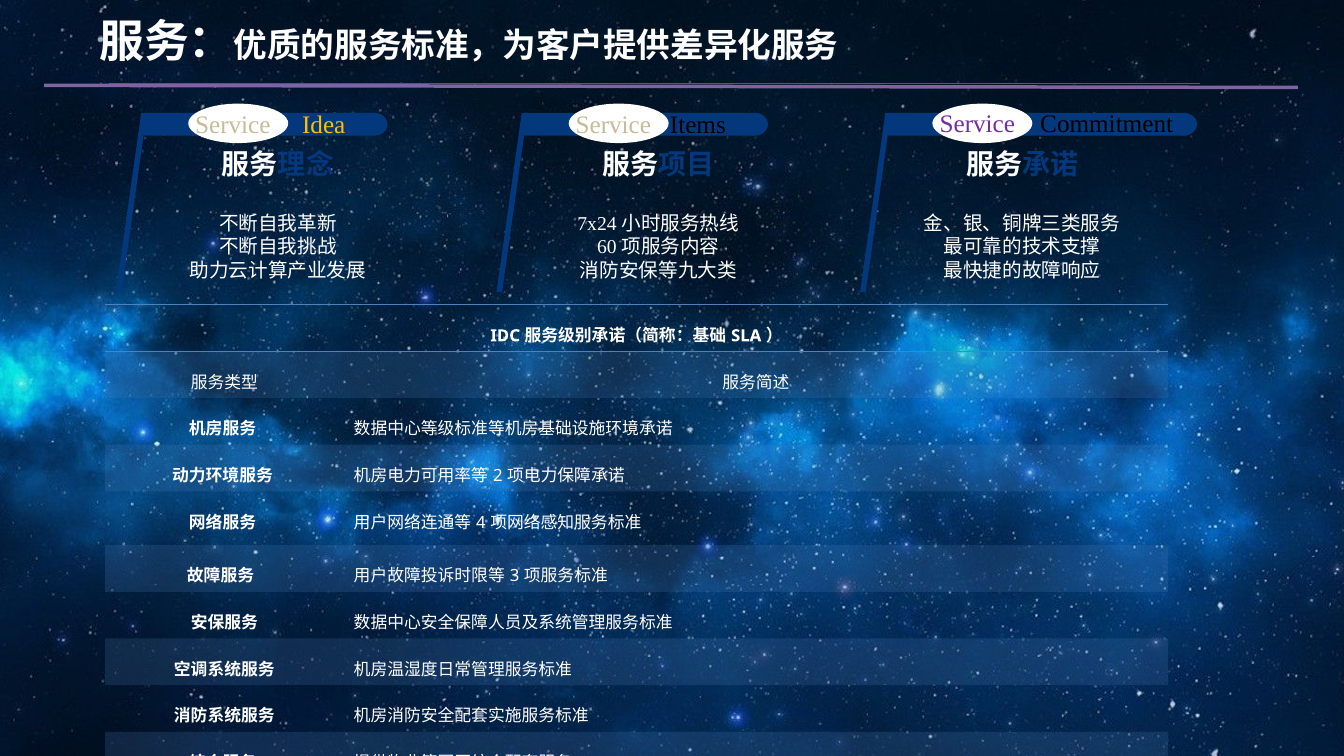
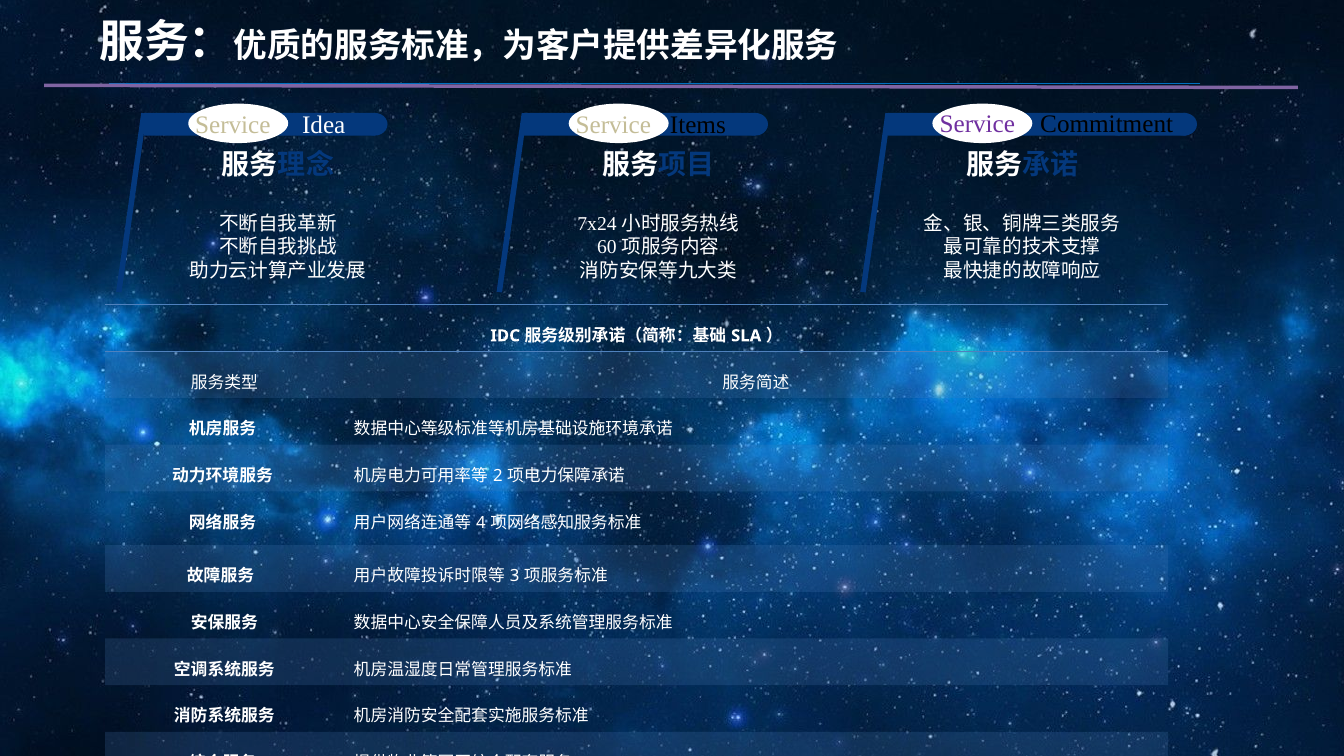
Idea colour: yellow -> white
